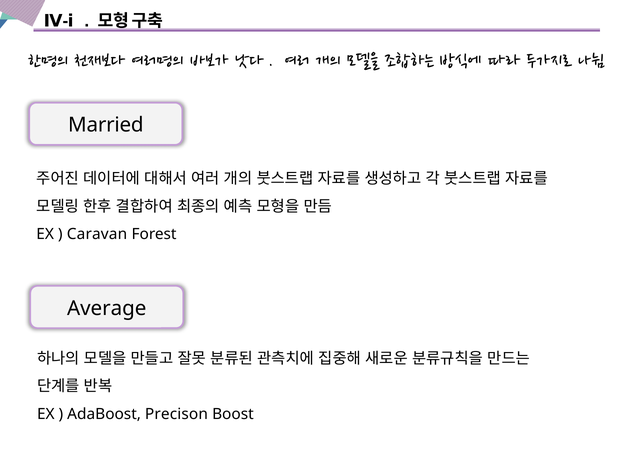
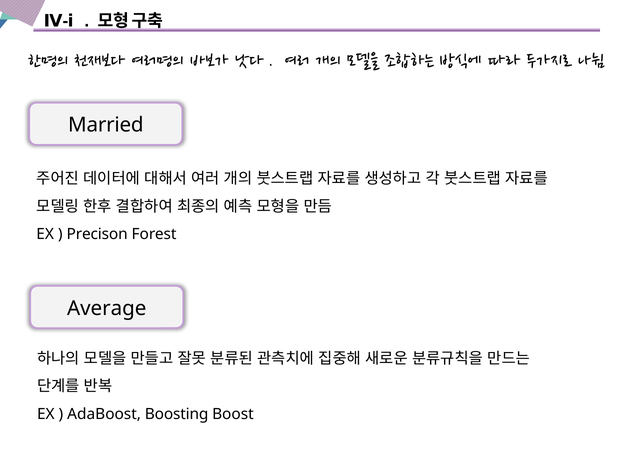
Caravan: Caravan -> Precison
Precison: Precison -> Boosting
